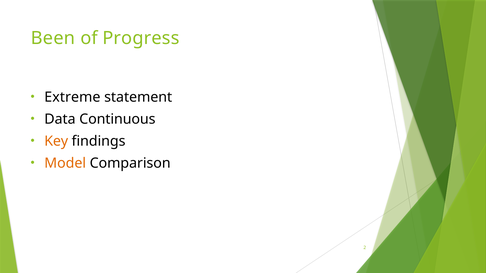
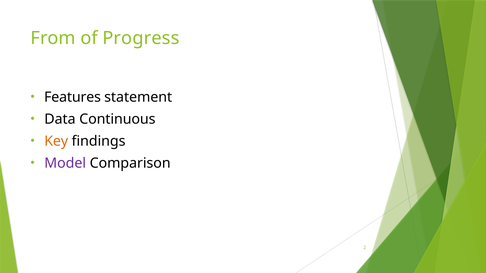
Been: Been -> From
Extreme: Extreme -> Features
Model colour: orange -> purple
